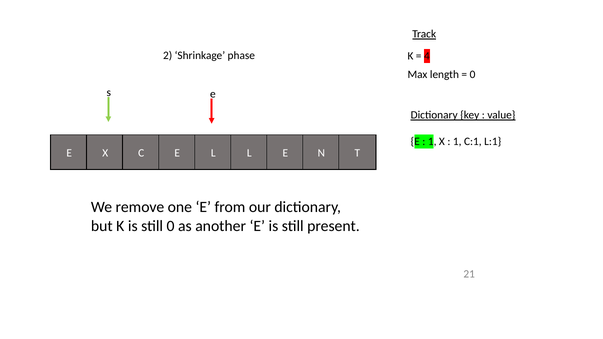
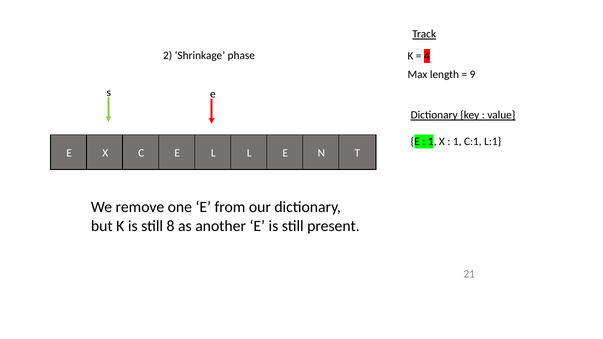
0 at (473, 74): 0 -> 9
still 0: 0 -> 8
